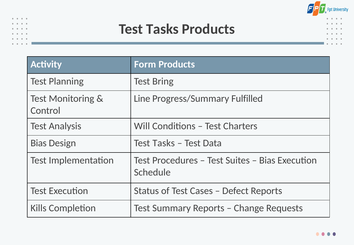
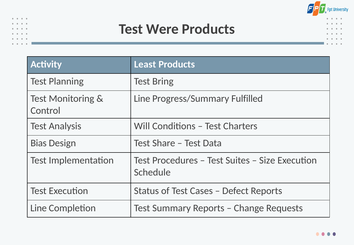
Tasks at (162, 29): Tasks -> Were
Form: Form -> Least
Design Test Tasks: Tasks -> Share
Bias at (267, 160): Bias -> Size
Kills at (39, 208): Kills -> Line
